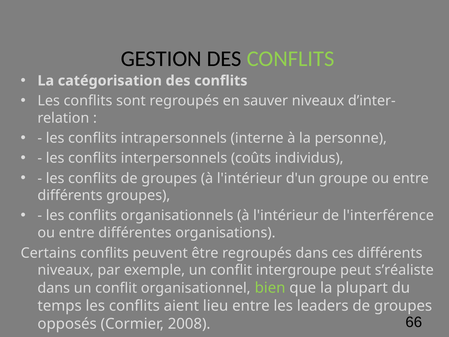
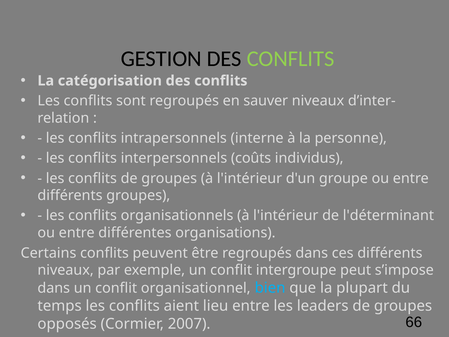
l'interférence: l'interférence -> l'déterminant
s’réaliste: s’réaliste -> s’impose
bien colour: light green -> light blue
2008: 2008 -> 2007
